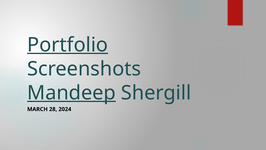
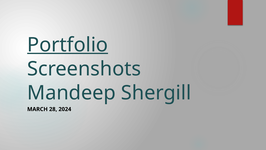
Mandeep underline: present -> none
